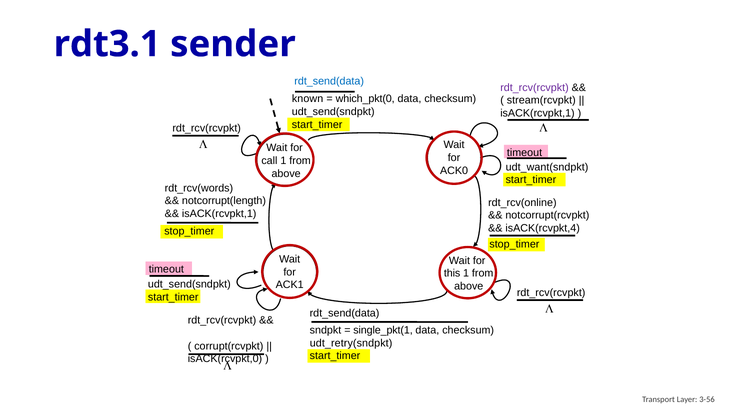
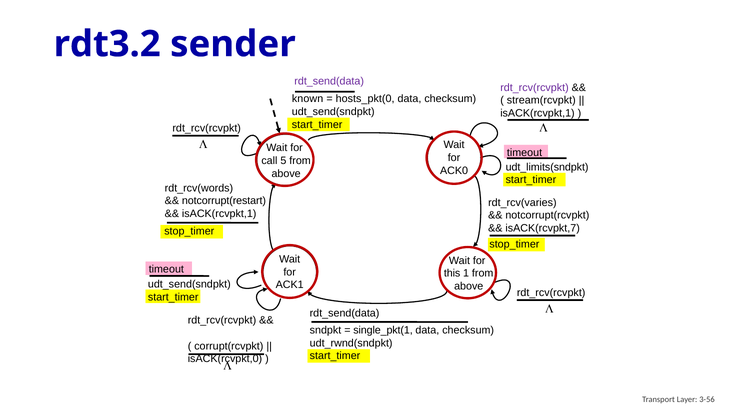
rdt3.1: rdt3.1 -> rdt3.2
rdt_send(data at (329, 81) colour: blue -> purple
which_pkt(0: which_pkt(0 -> hosts_pkt(0
call 1: 1 -> 5
udt_want(sndpkt: udt_want(sndpkt -> udt_limits(sndpkt
notcorrupt(length: notcorrupt(length -> notcorrupt(restart
rdt_rcv(online: rdt_rcv(online -> rdt_rcv(varies
isACK(rcvpkt,4: isACK(rcvpkt,4 -> isACK(rcvpkt,7
udt_retry(sndpkt: udt_retry(sndpkt -> udt_rwnd(sndpkt
